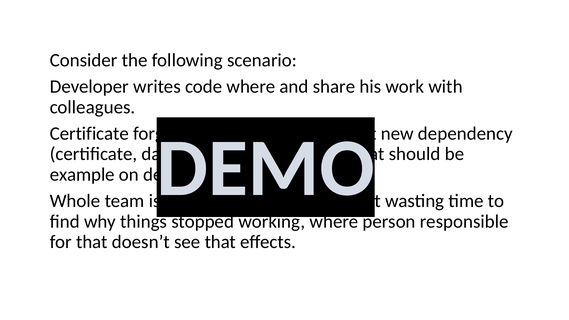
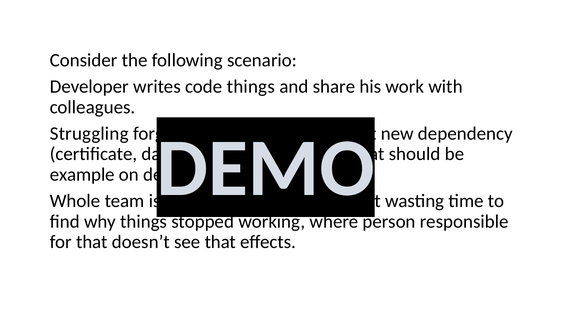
code where: where -> things
Certificate at (89, 134): Certificate -> Struggling
